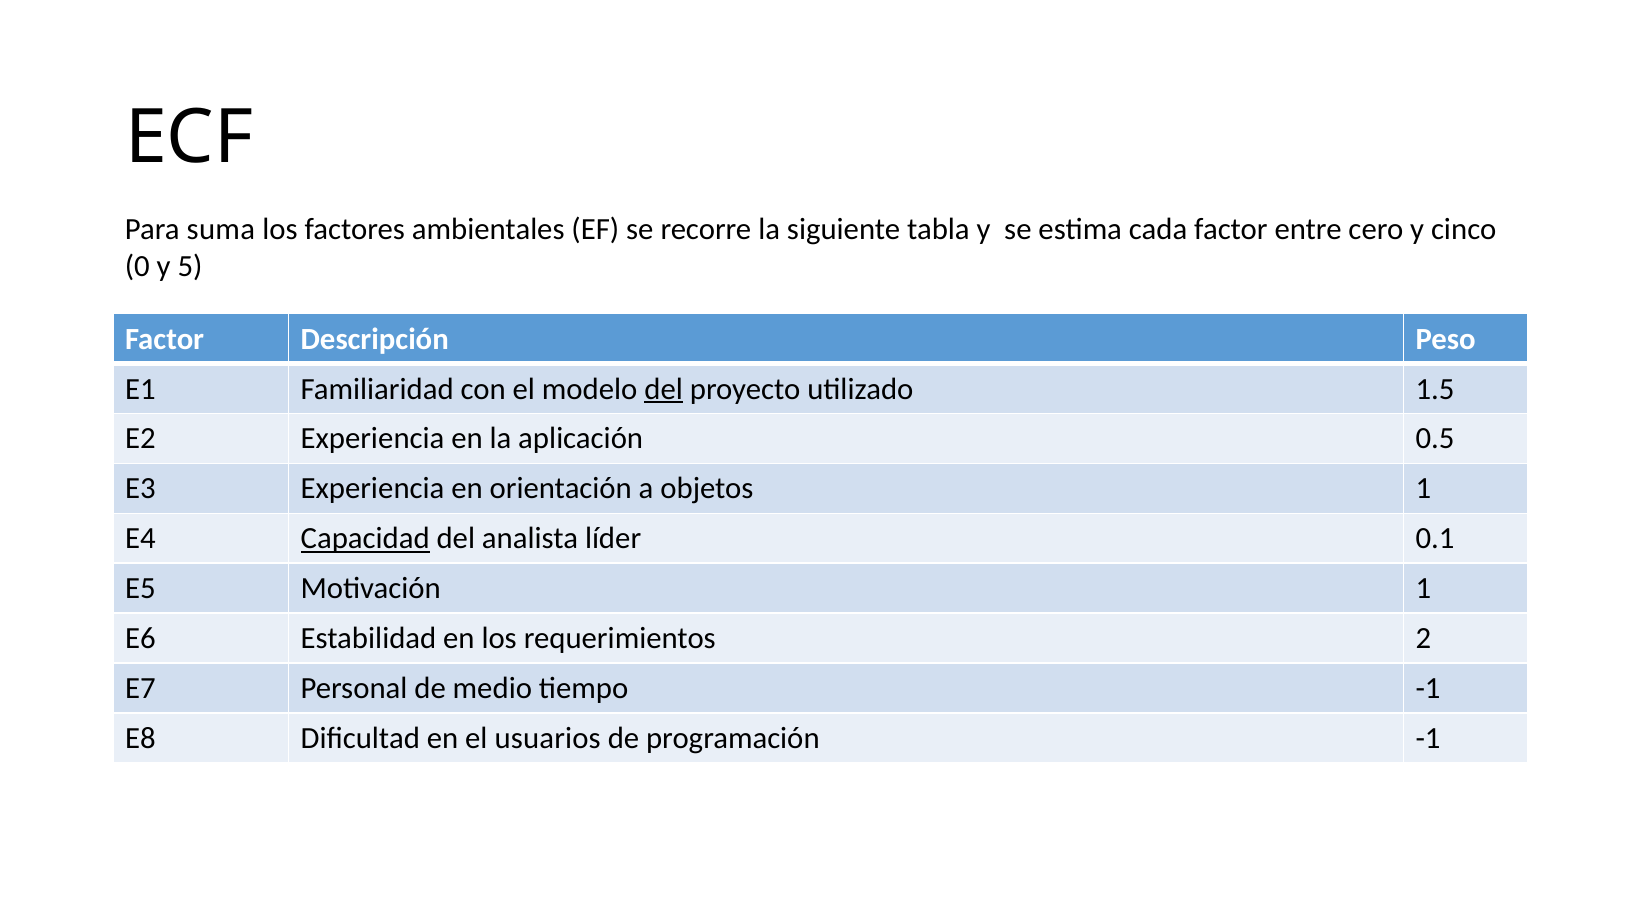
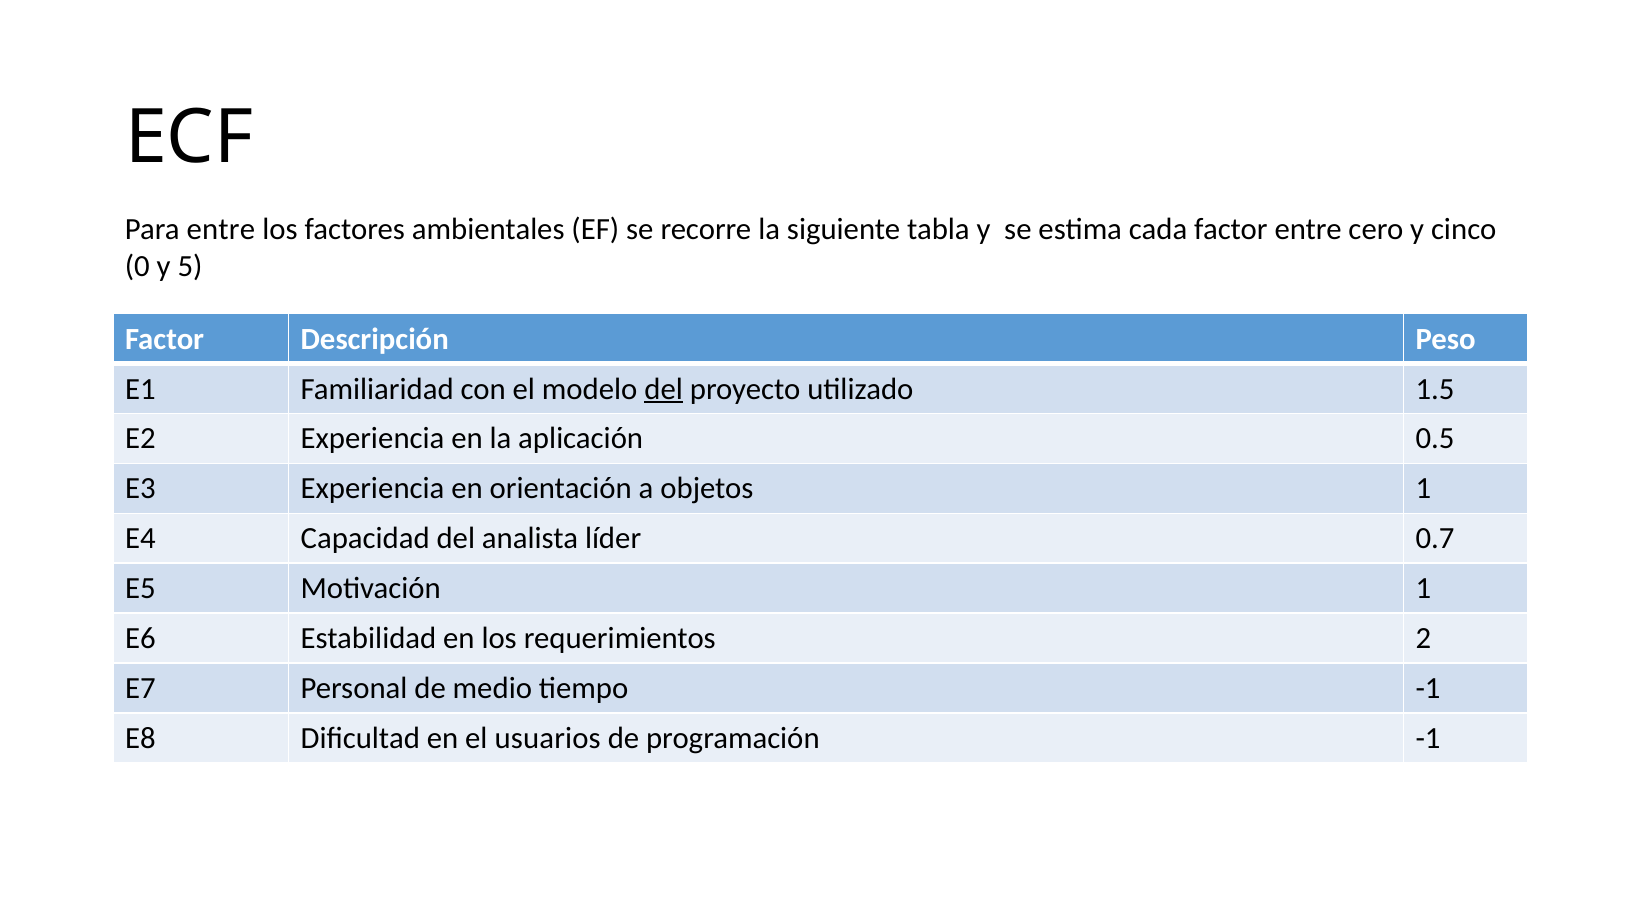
Para suma: suma -> entre
Capacidad underline: present -> none
0.1: 0.1 -> 0.7
